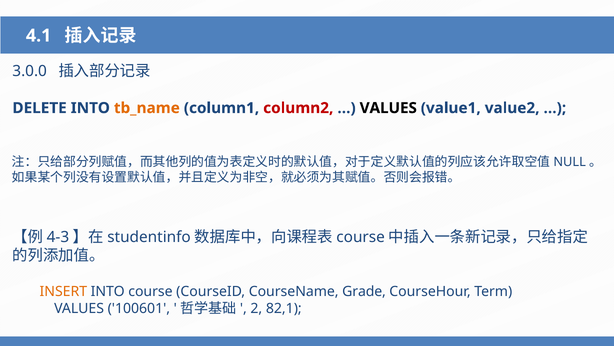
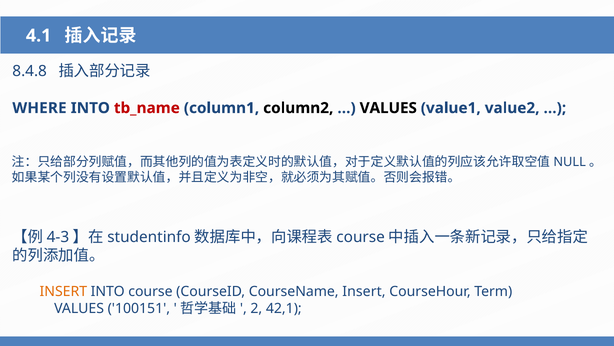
3.0.0: 3.0.0 -> 8.4.8
DELETE: DELETE -> WHERE
tb_name colour: orange -> red
column2 colour: red -> black
CourseName Grade: Grade -> Insert
100601: 100601 -> 100151
82,1: 82,1 -> 42,1
